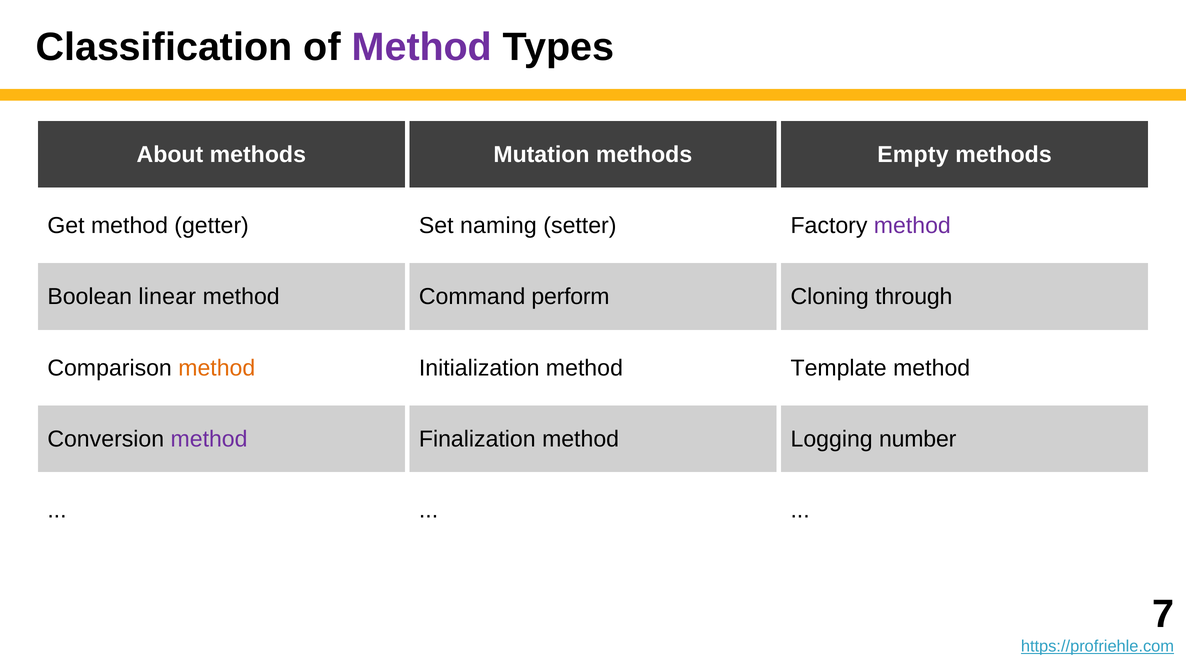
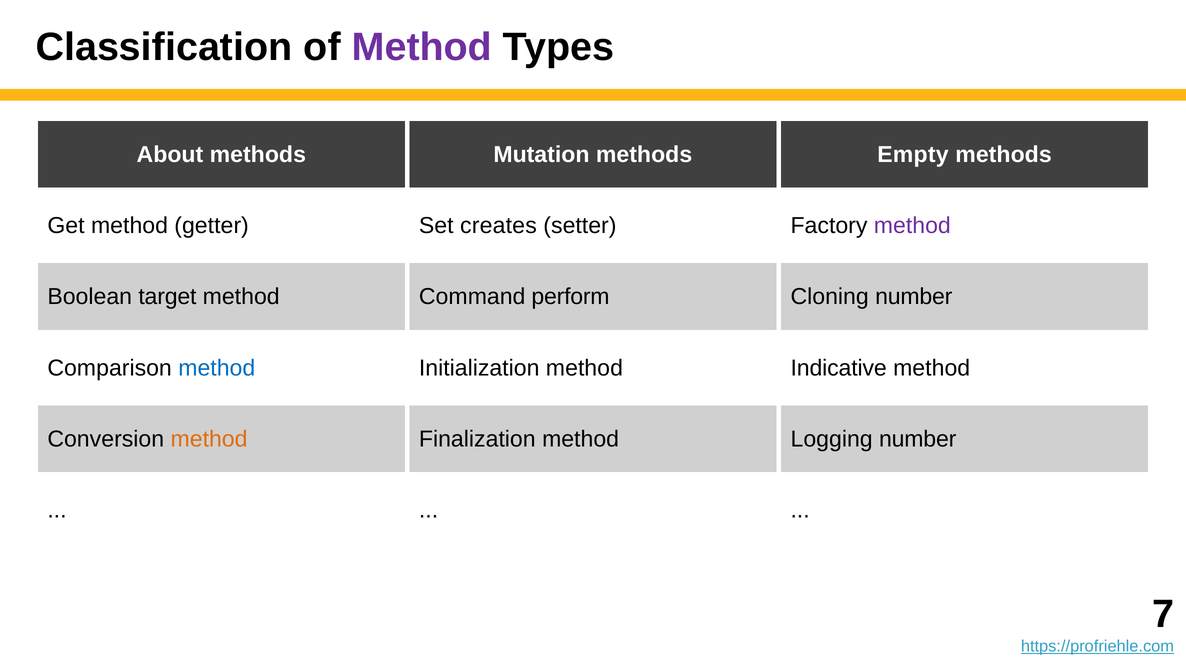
naming: naming -> creates
linear: linear -> target
Cloning through: through -> number
method at (217, 368) colour: orange -> blue
Template: Template -> Indicative
method at (209, 439) colour: purple -> orange
